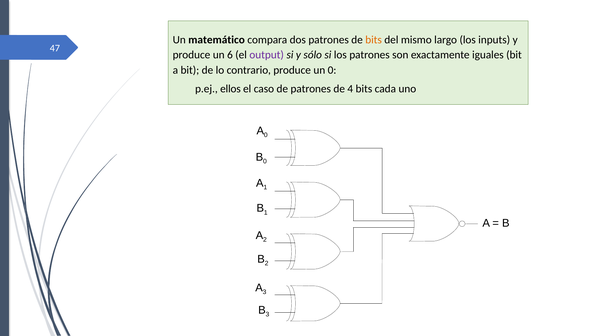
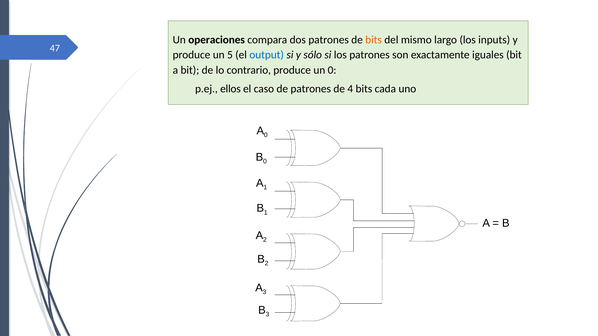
matemático: matemático -> operaciones
6: 6 -> 5
output colour: purple -> blue
